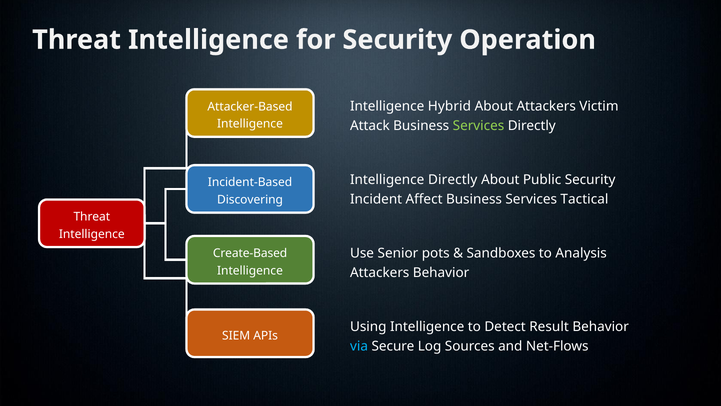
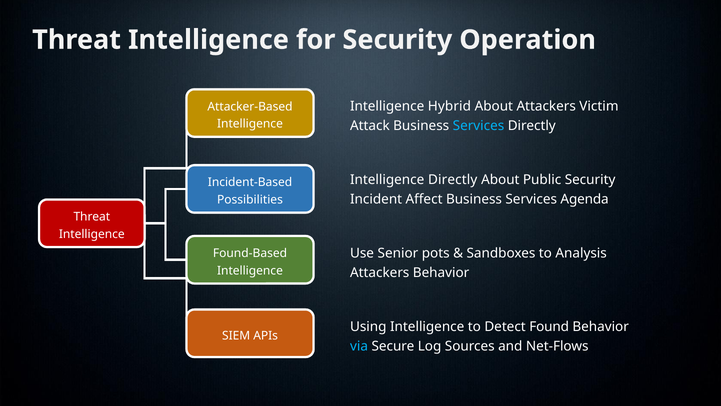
Services at (478, 126) colour: light green -> light blue
Tactical: Tactical -> Agenda
Discovering: Discovering -> Possibilities
Create-Based: Create-Based -> Found-Based
Result: Result -> Found
